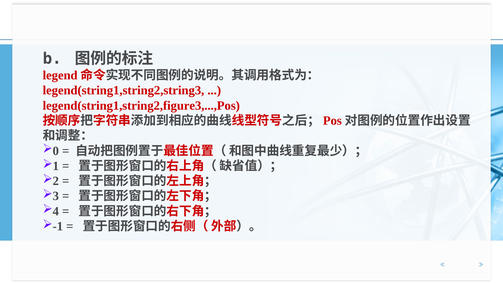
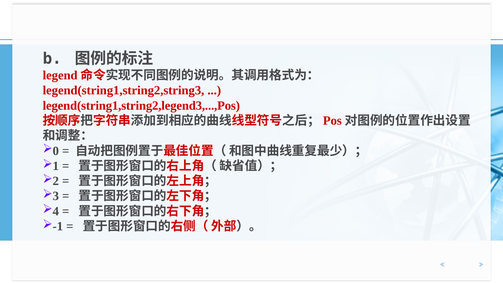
legend(string1,string2,figure3,...,Pos: legend(string1,string2,figure3,...,Pos -> legend(string1,string2,legend3,...,Pos
